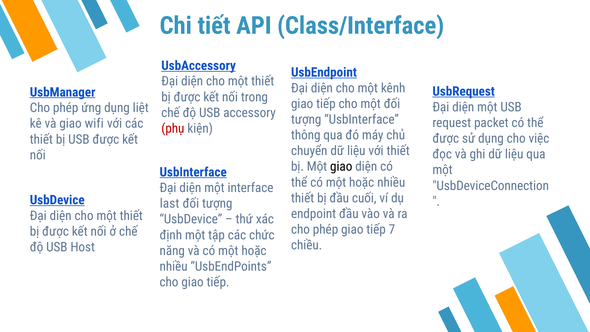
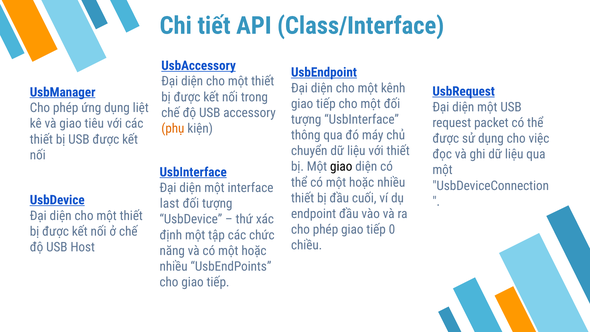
wifi: wifi -> tiêu
phụ colour: red -> orange
7: 7 -> 0
